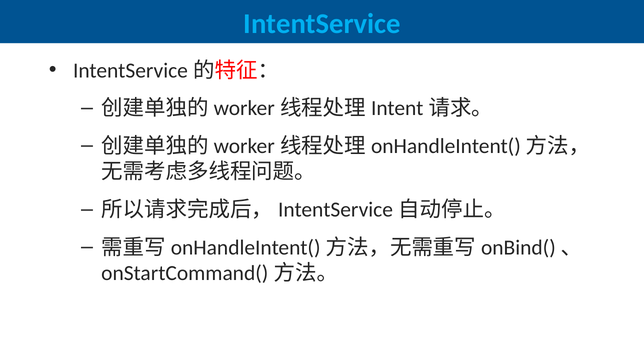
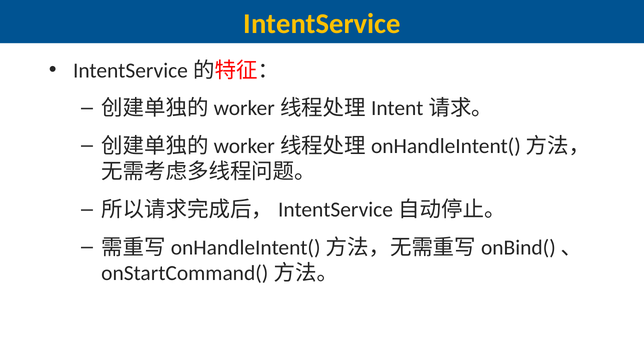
IntentService colour: light blue -> yellow
